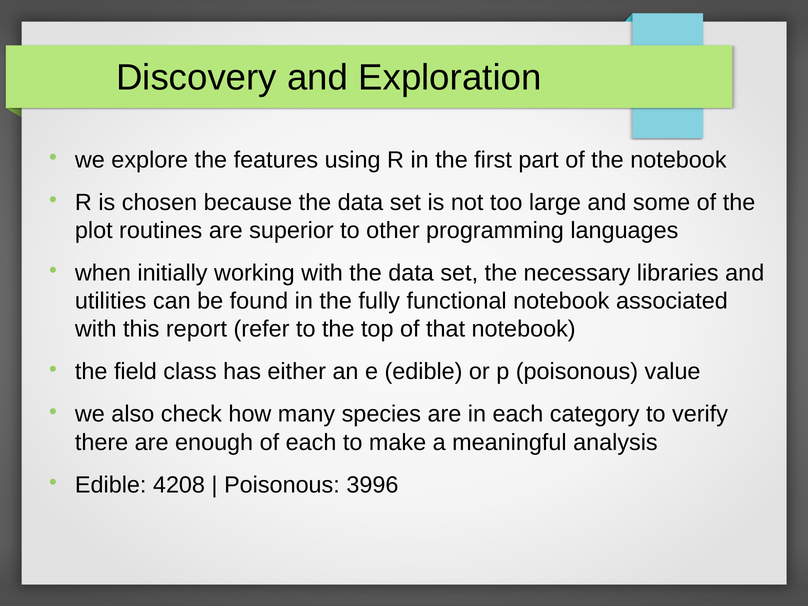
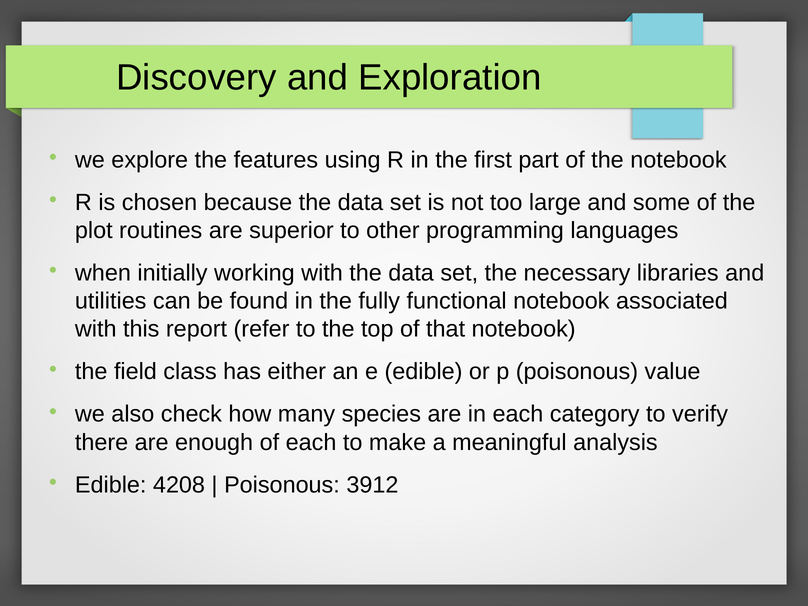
3996: 3996 -> 3912
